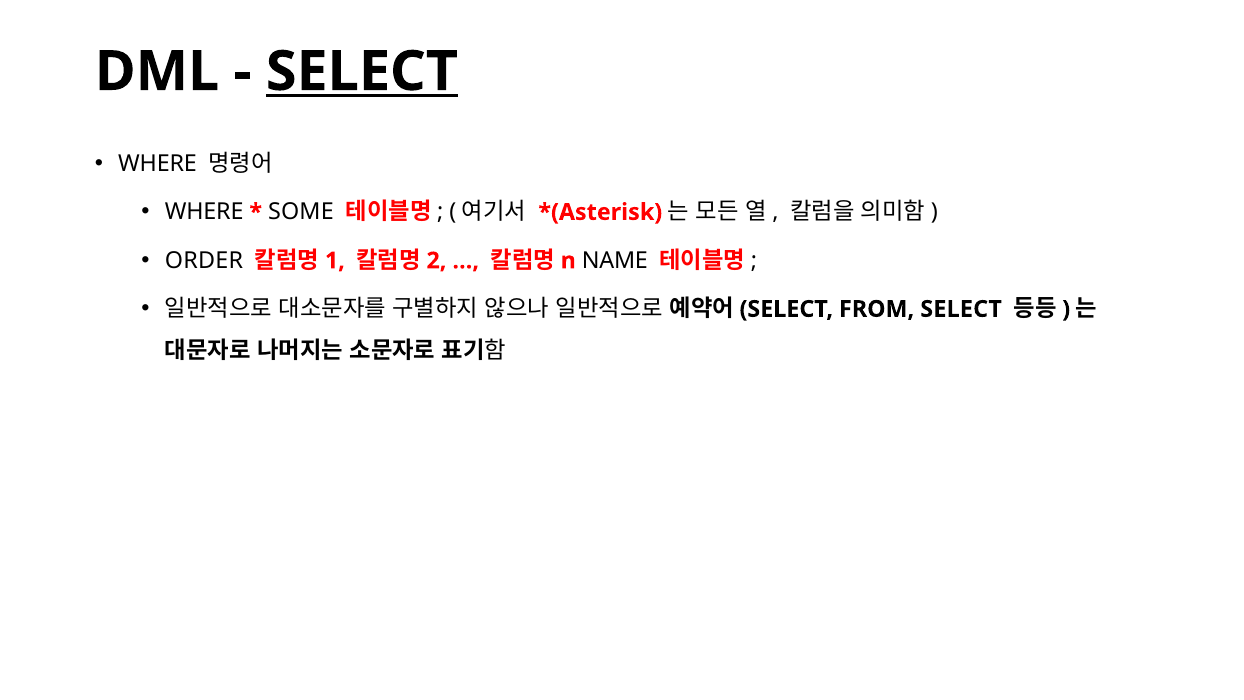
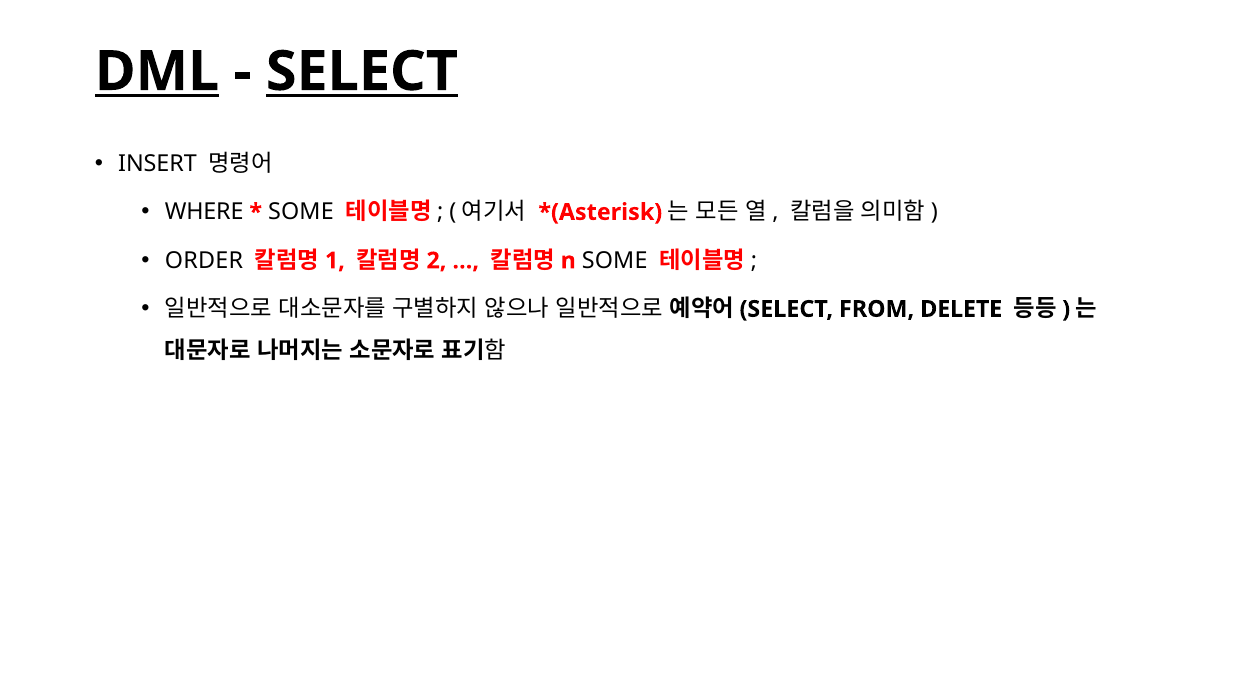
DML underline: none -> present
WHERE at (158, 164): WHERE -> INSERT
NAME at (615, 261): NAME -> SOME
FROM SELECT: SELECT -> DELETE
